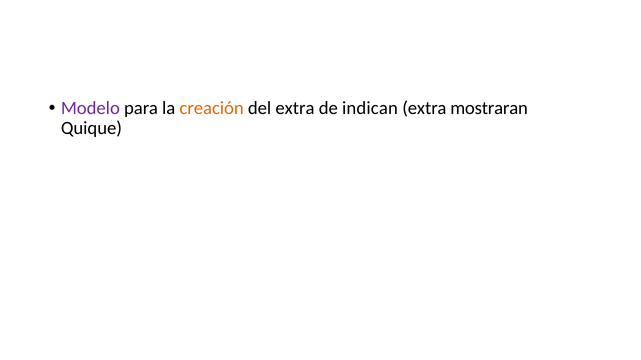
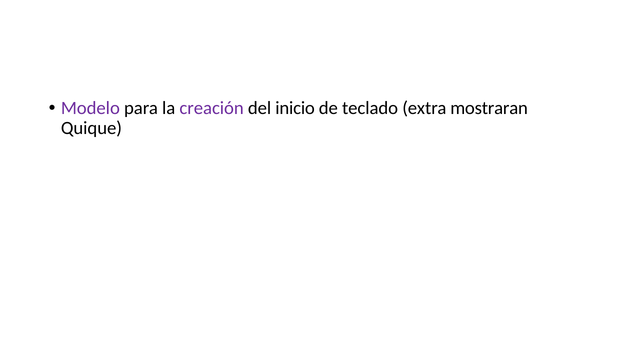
creación colour: orange -> purple
del extra: extra -> inicio
indican: indican -> teclado
